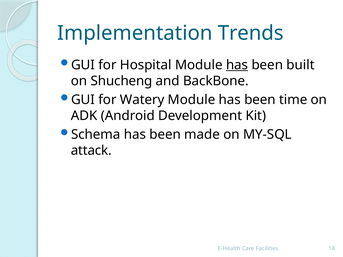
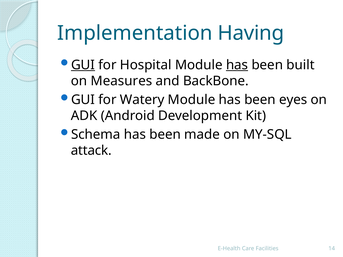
Trends: Trends -> Having
GUI at (83, 65) underline: none -> present
Shucheng: Shucheng -> Measures
time: time -> eyes
